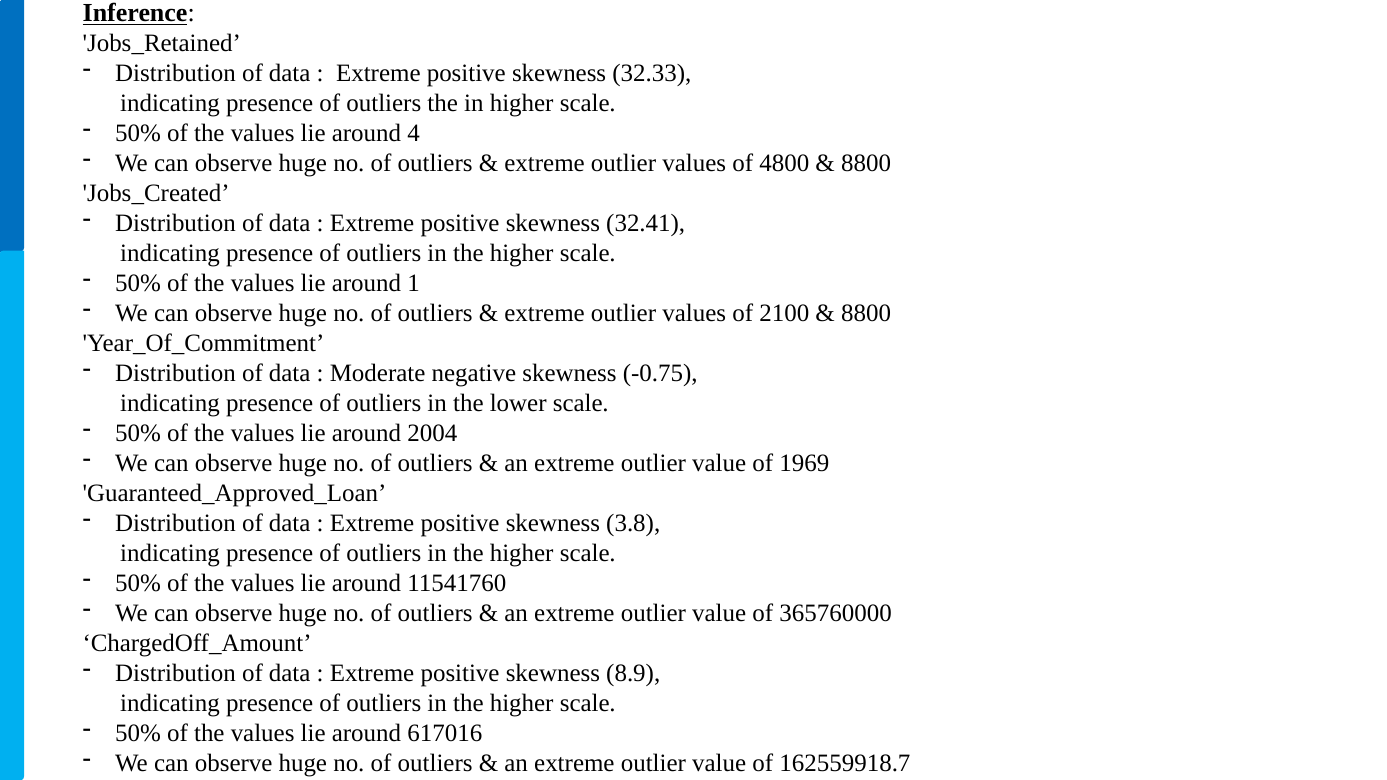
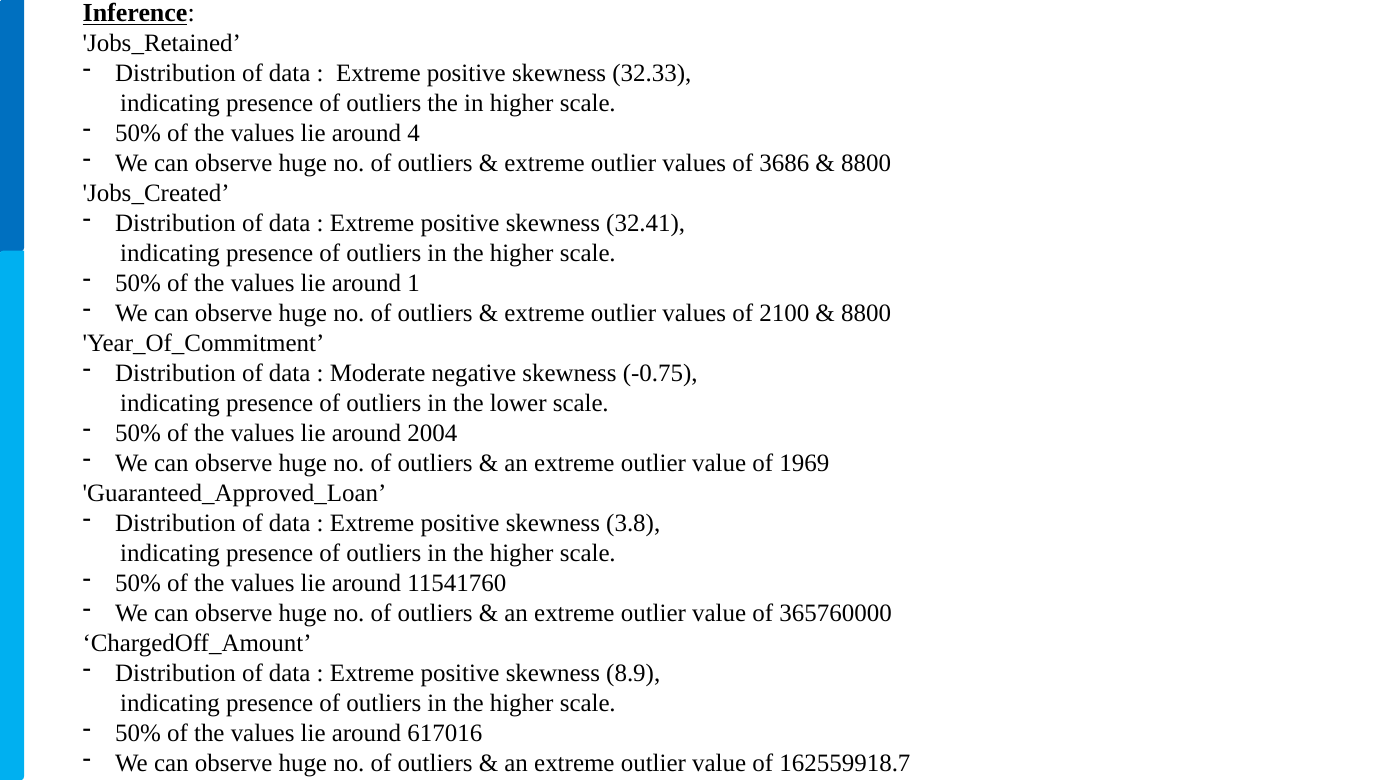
4800: 4800 -> 3686
